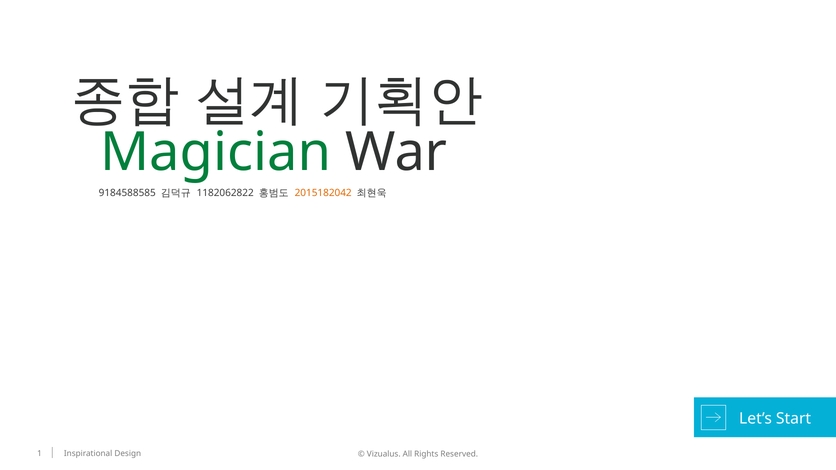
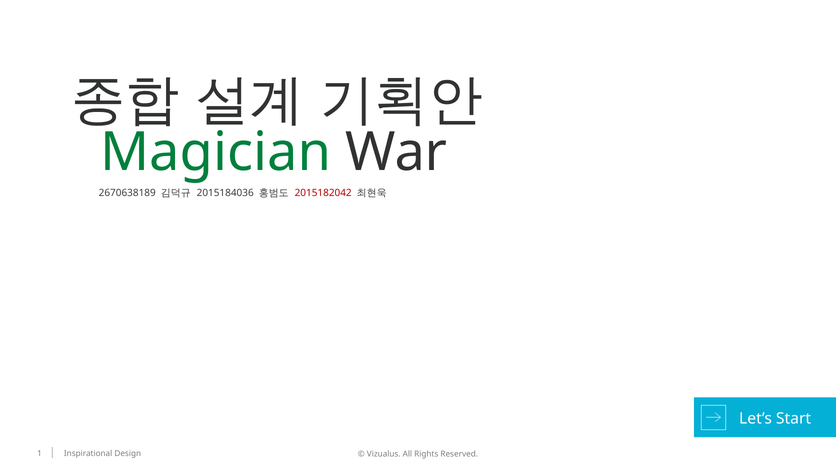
9184588585: 9184588585 -> 2670638189
1182062822: 1182062822 -> 2015184036
2015182042 colour: orange -> red
